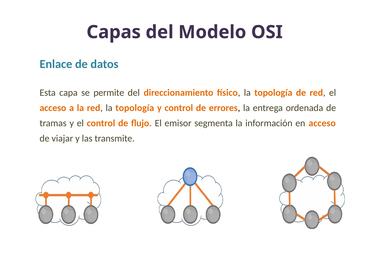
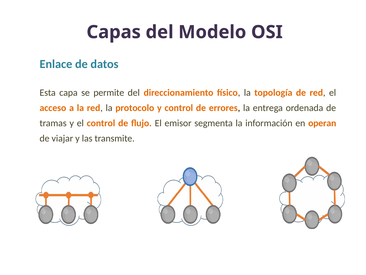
red la topología: topología -> protocolo
en acceso: acceso -> operan
